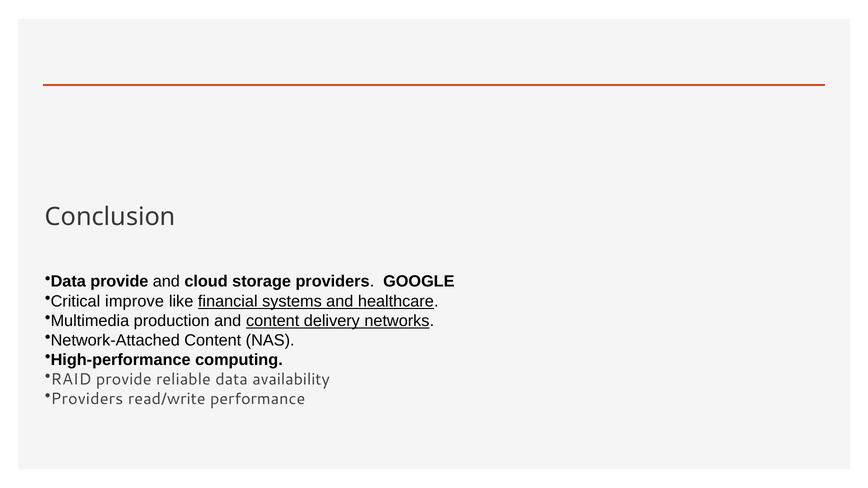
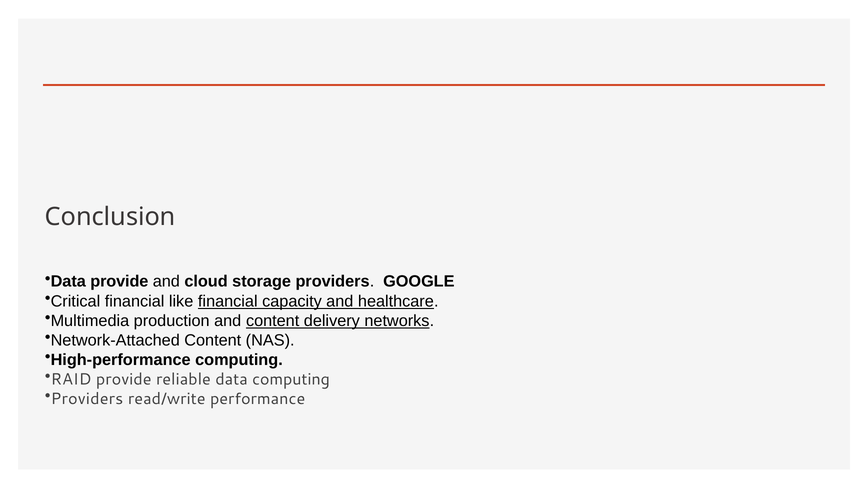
Critical improve: improve -> financial
systems: systems -> capacity
data availability: availability -> computing
